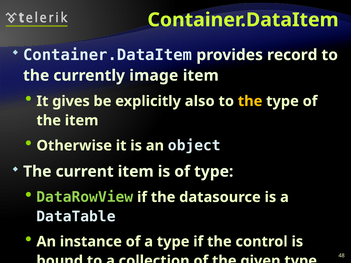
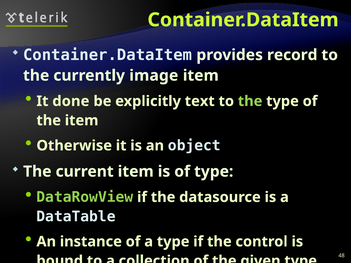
gives: gives -> done
also: also -> text
the at (250, 101) colour: yellow -> light green
